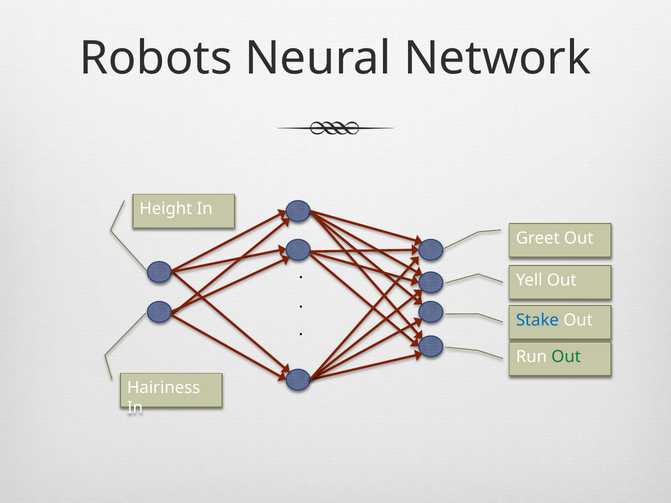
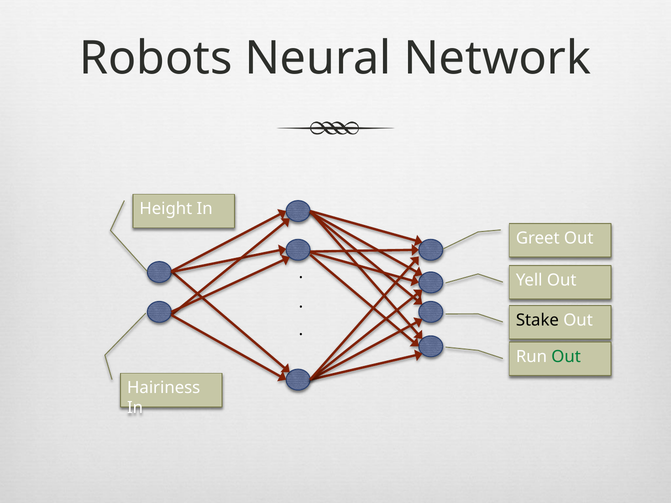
Stake colour: blue -> black
